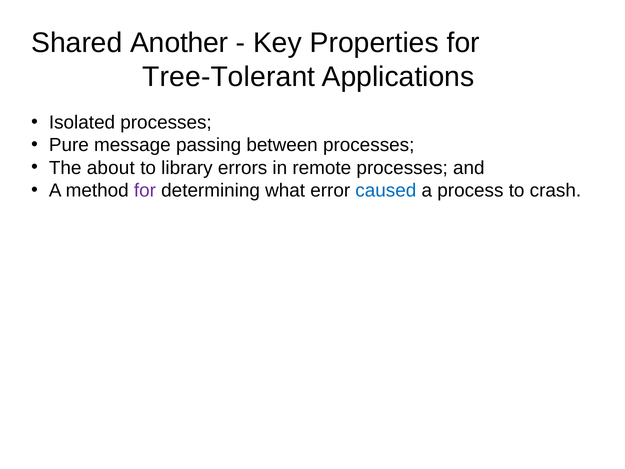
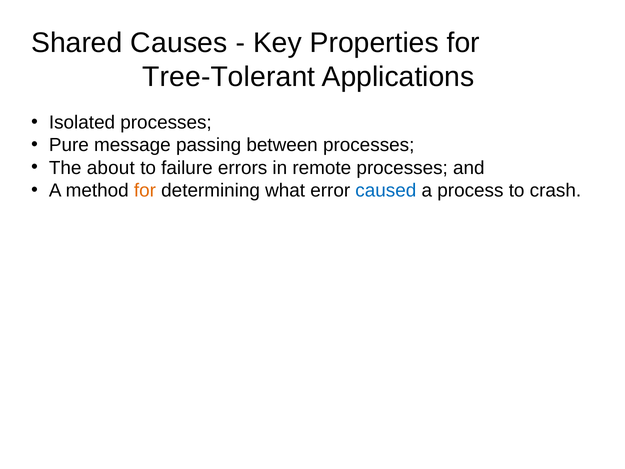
Another: Another -> Causes
library: library -> failure
for at (145, 190) colour: purple -> orange
